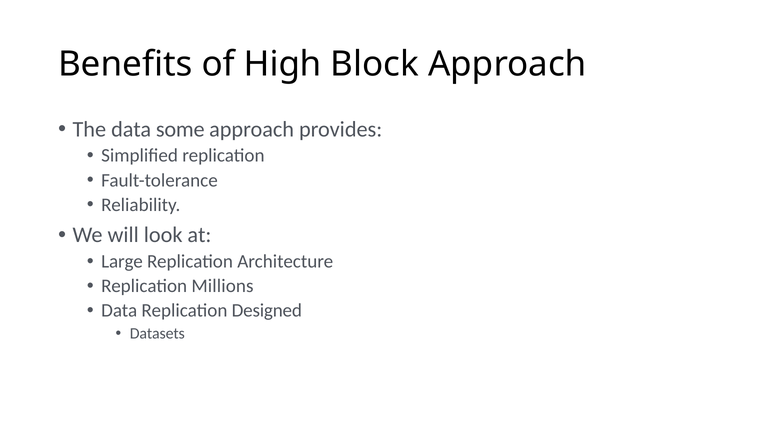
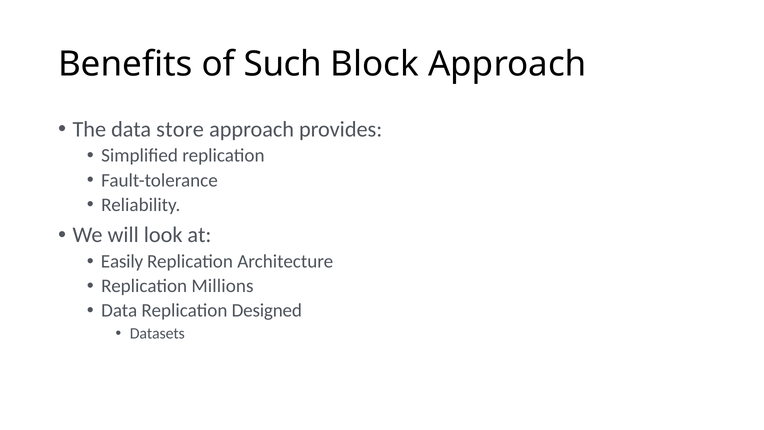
High: High -> Such
some: some -> store
Large: Large -> Easily
